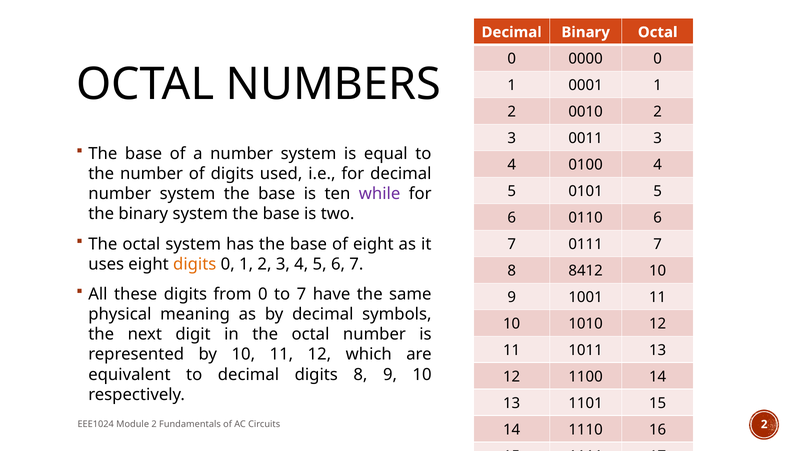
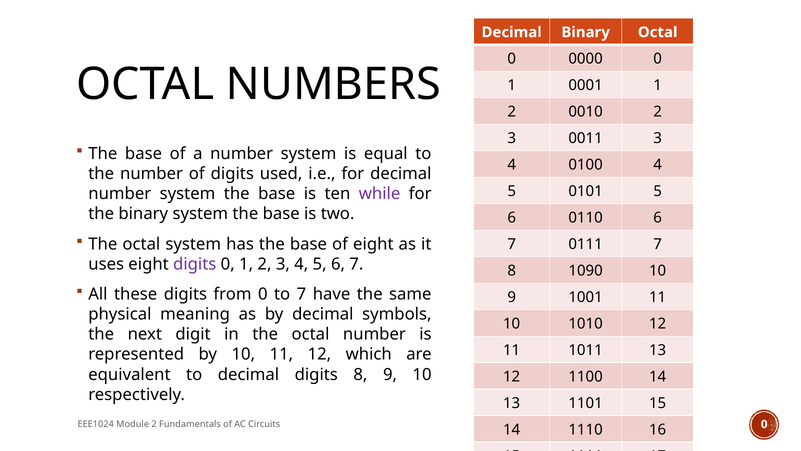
digits at (195, 264) colour: orange -> purple
8412: 8412 -> 1090
Circuits 2: 2 -> 0
